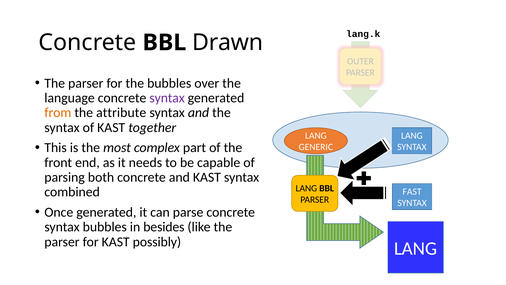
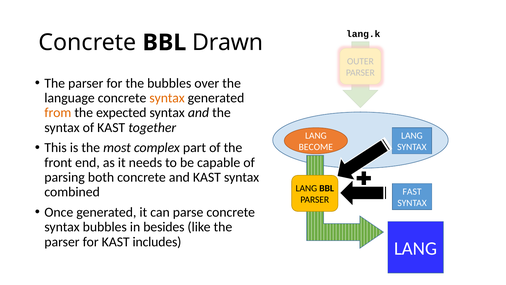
syntax at (167, 98) colour: purple -> orange
attribute: attribute -> expected
GENERIC: GENERIC -> BECOME
possibly: possibly -> includes
